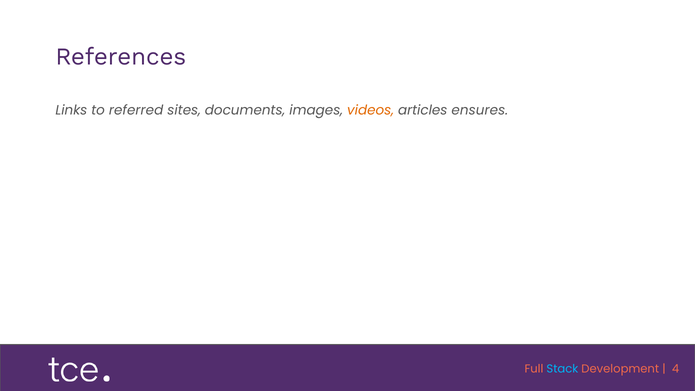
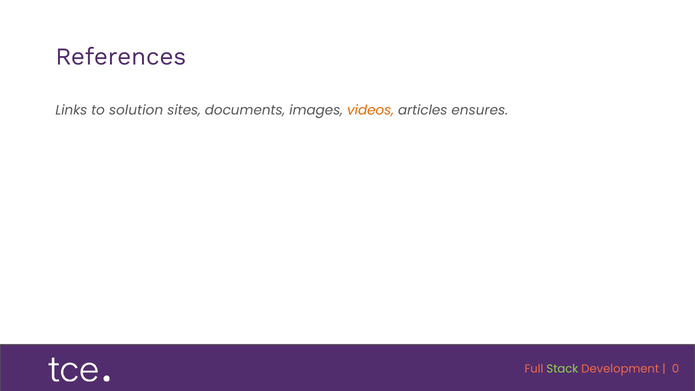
referred: referred -> solution
Stack colour: light blue -> light green
4: 4 -> 0
